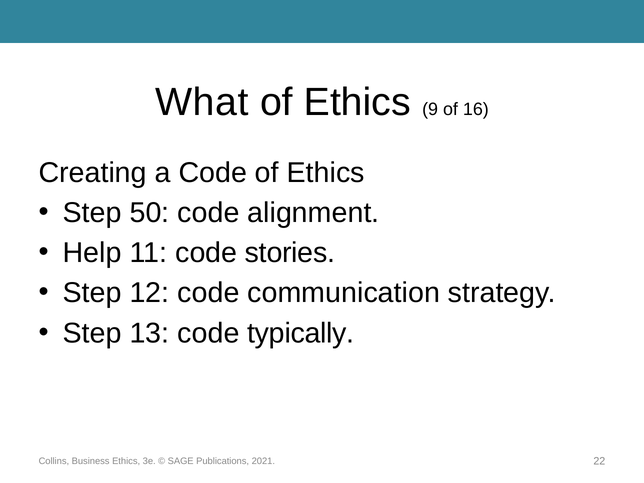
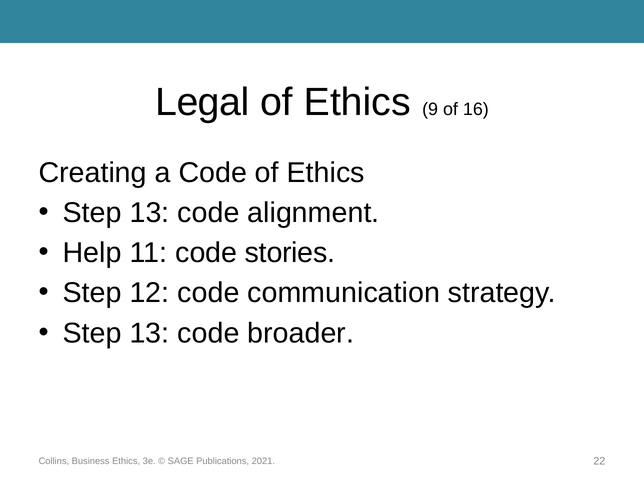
What: What -> Legal
50 at (150, 213): 50 -> 13
typically: typically -> broader
